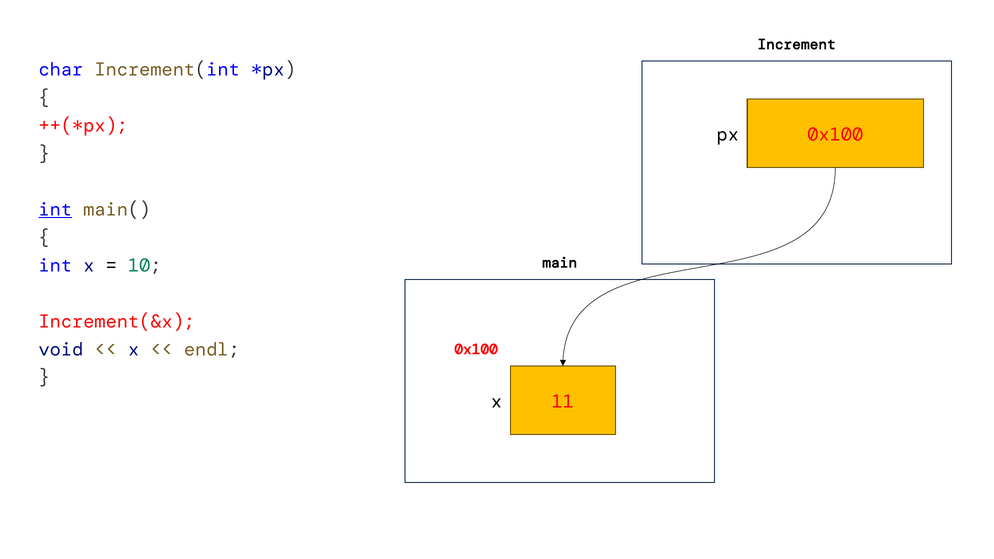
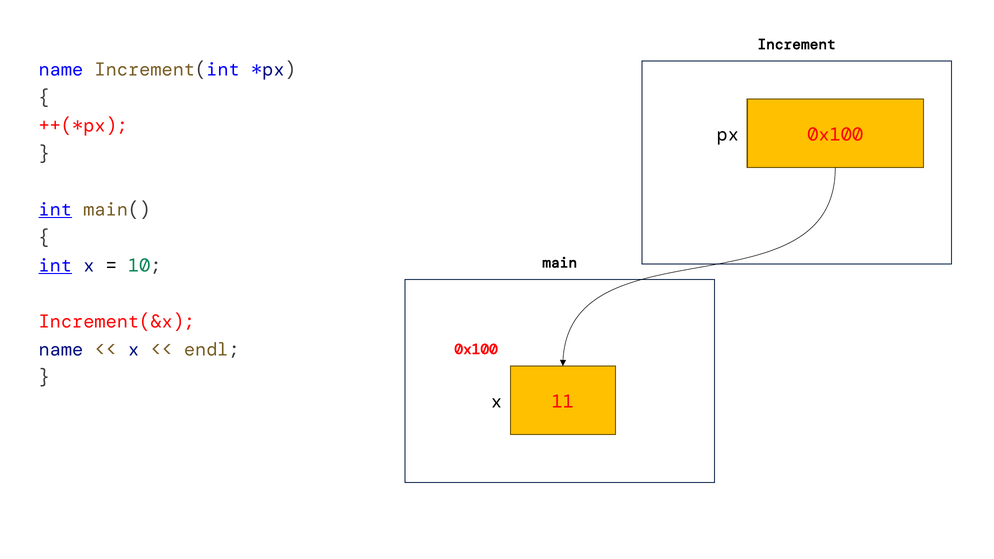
char at (61, 70): char -> name
int at (55, 266) underline: none -> present
void at (61, 349): void -> name
